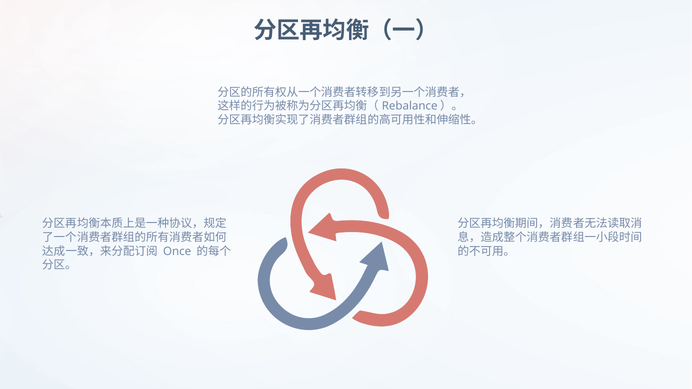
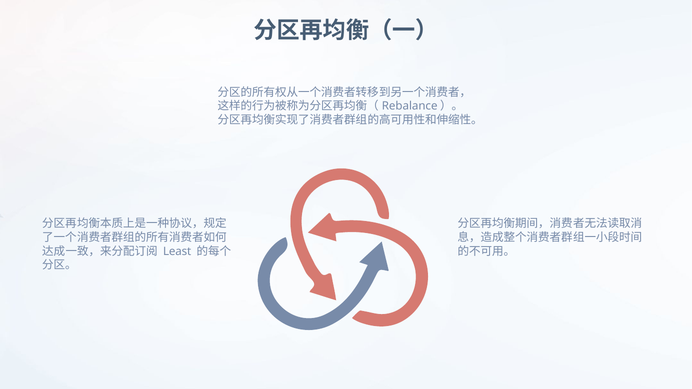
Once: Once -> Least
